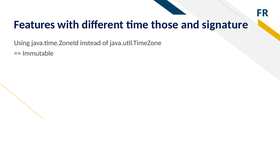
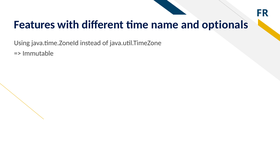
those: those -> name
signature: signature -> optionals
